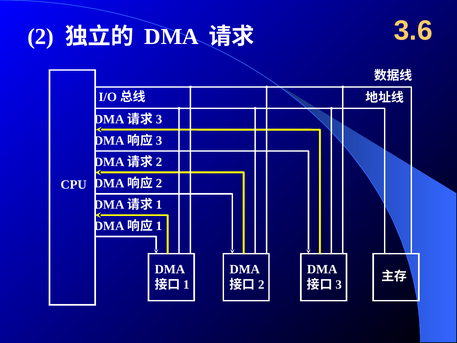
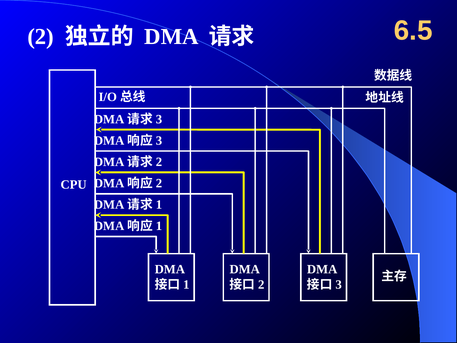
3.6: 3.6 -> 6.5
